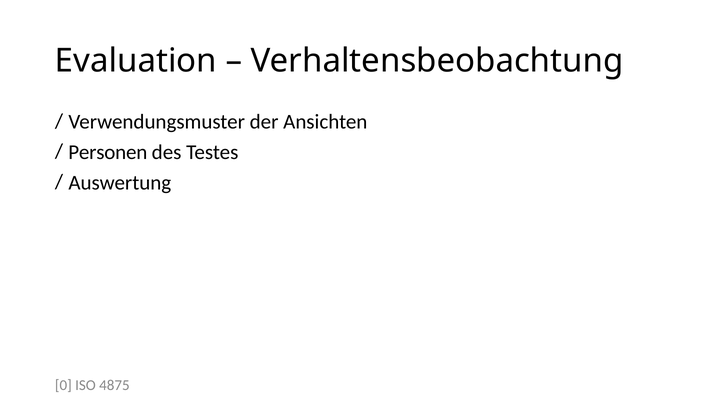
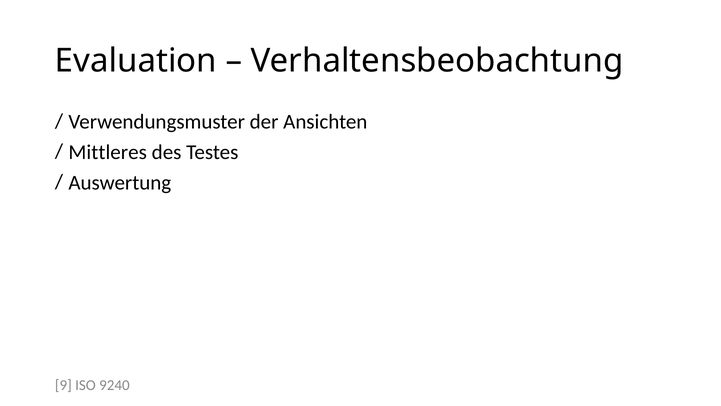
Personen: Personen -> Mittleres
0: 0 -> 9
4875: 4875 -> 9240
